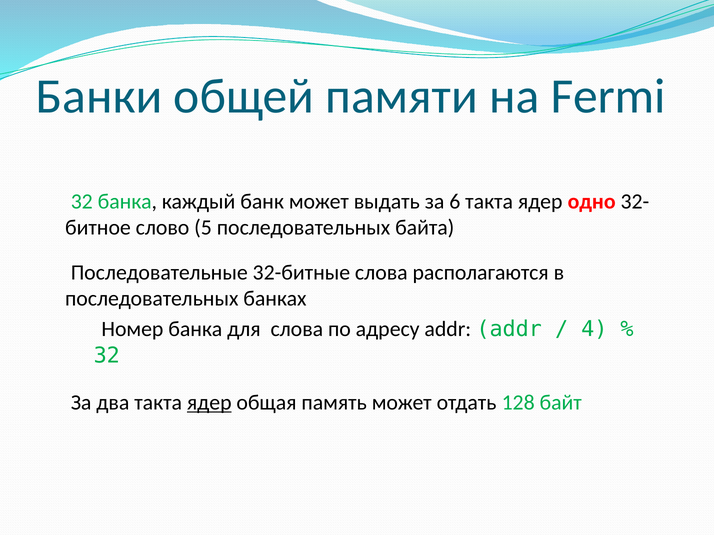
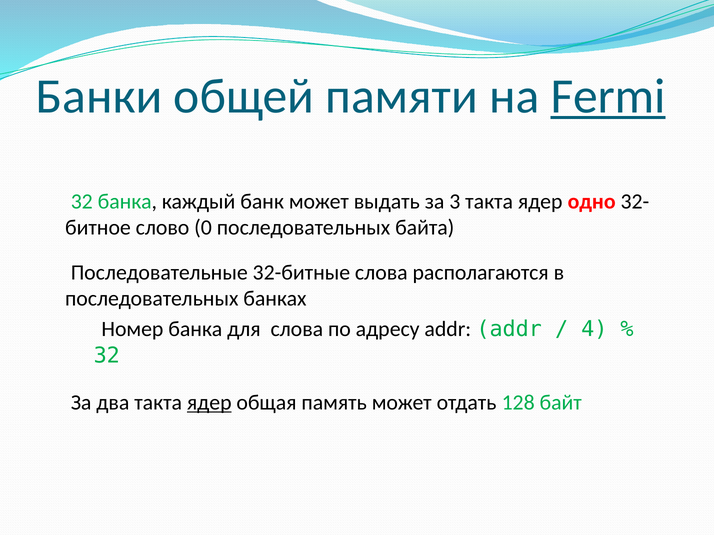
Fermi underline: none -> present
6: 6 -> 3
5: 5 -> 0
